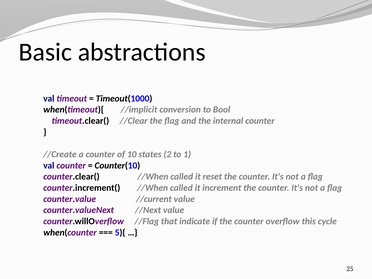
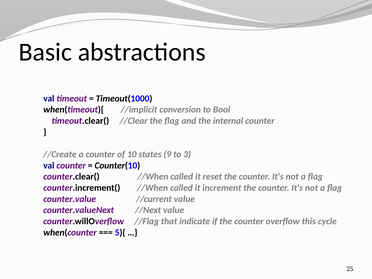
2: 2 -> 9
1: 1 -> 3
